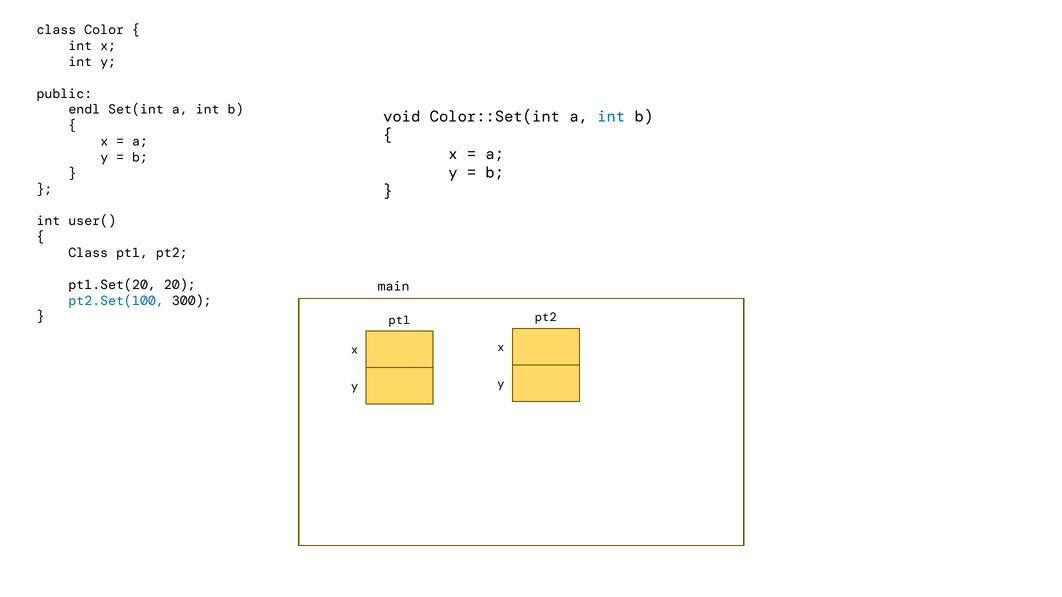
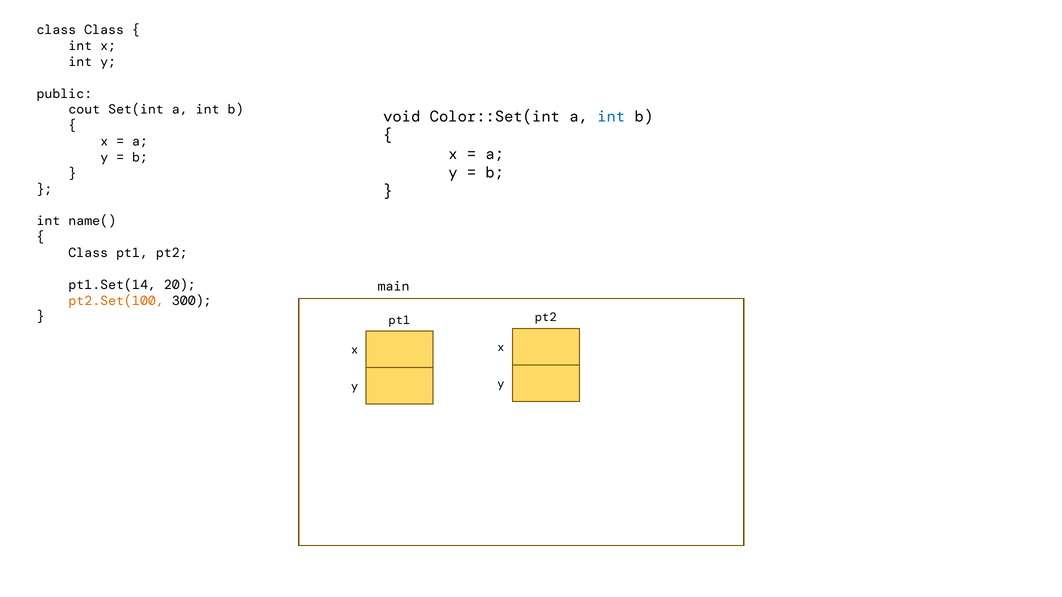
class Color: Color -> Class
endl: endl -> cout
user(: user( -> name(
pt1.Set(20: pt1.Set(20 -> pt1.Set(14
pt2.Set(100 colour: blue -> orange
